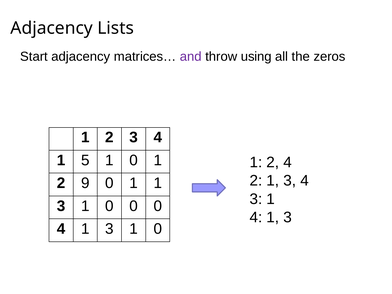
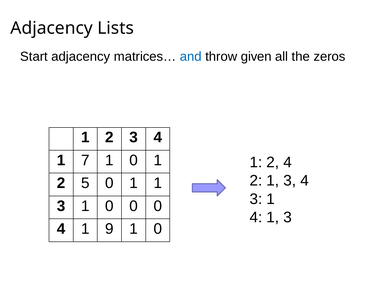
and colour: purple -> blue
using: using -> given
5: 5 -> 7
9: 9 -> 5
3 at (109, 229): 3 -> 9
